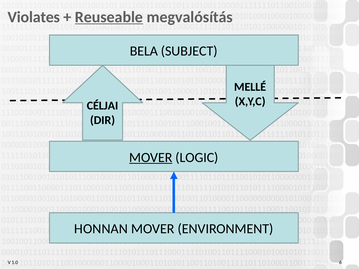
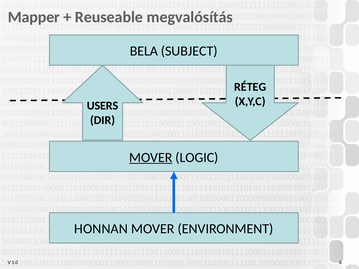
Violates: Violates -> Mapper
Reuseable underline: present -> none
MELLÉ: MELLÉ -> RÉTEG
CÉLJAI: CÉLJAI -> USERS
